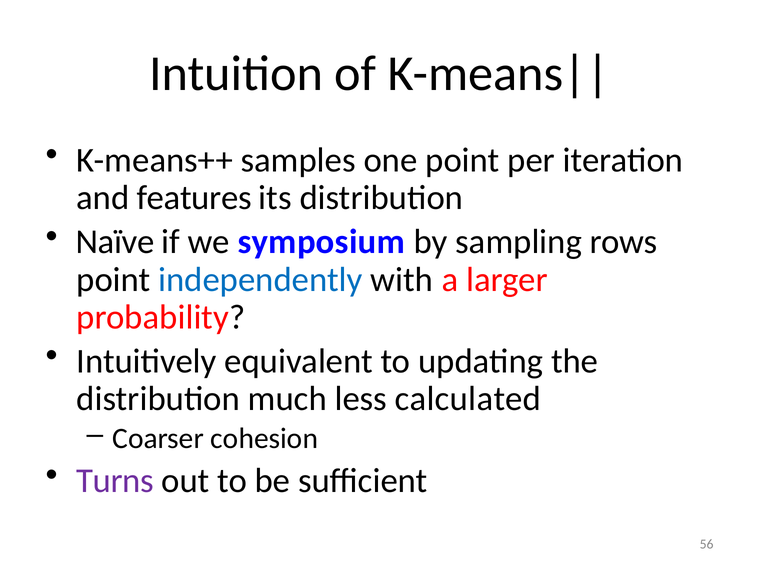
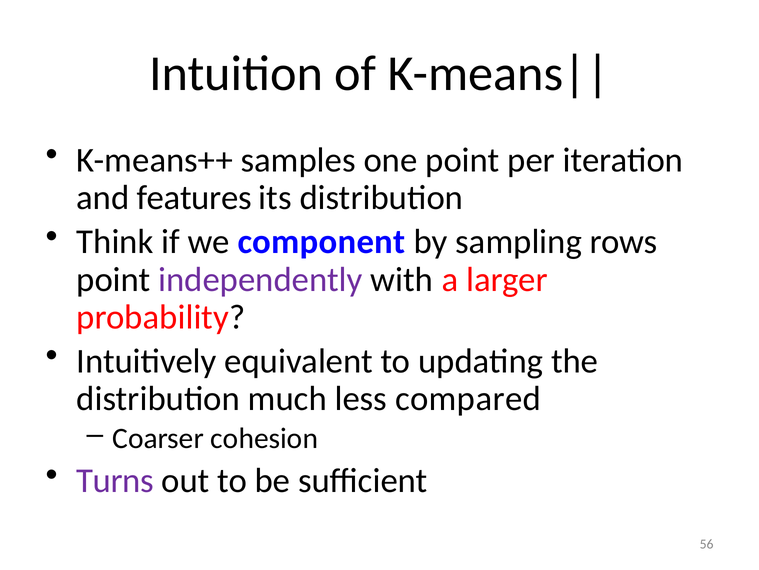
Naïve: Naïve -> Think
symposium: symposium -> component
independently colour: blue -> purple
calculated: calculated -> compared
